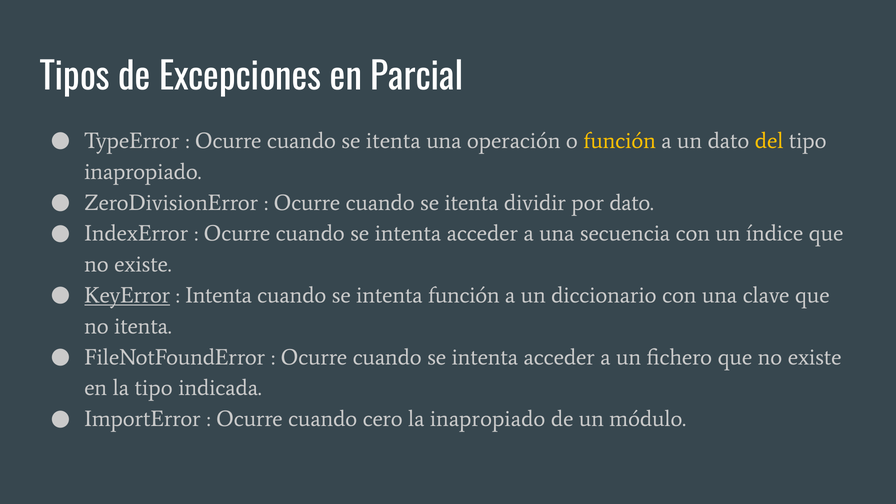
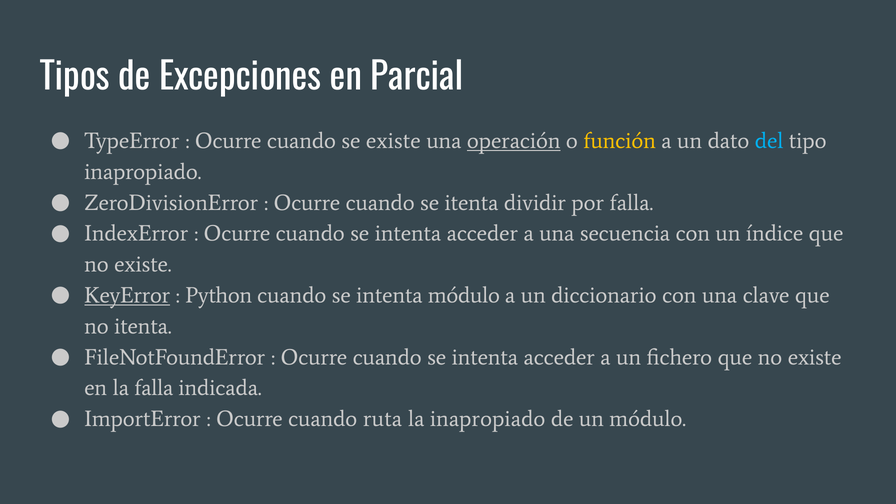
itenta at (393, 141): itenta -> existe
operación underline: none -> present
del colour: yellow -> light blue
por dato: dato -> falla
Intenta at (219, 295): Intenta -> Python
intenta función: función -> módulo
la tipo: tipo -> falla
cero: cero -> ruta
